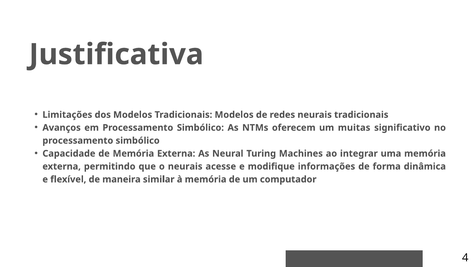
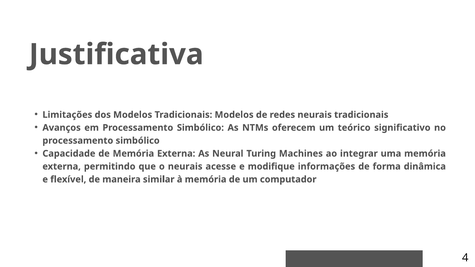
muitas: muitas -> teórico
